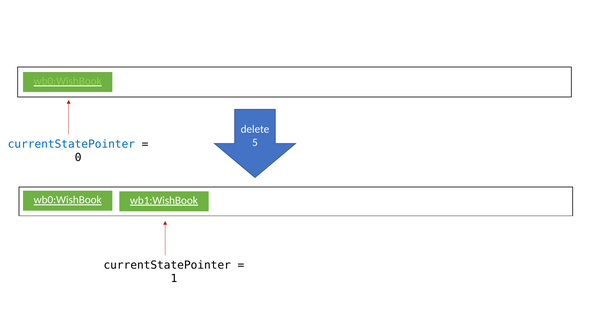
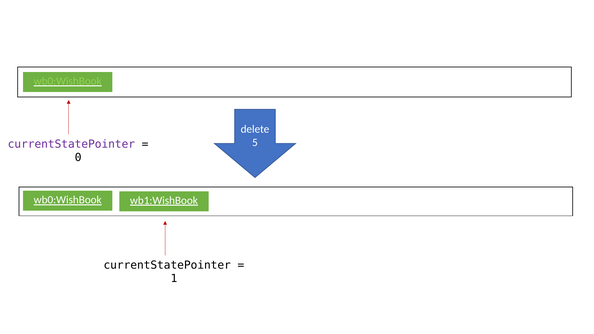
currentStatePointer at (71, 144) colour: blue -> purple
